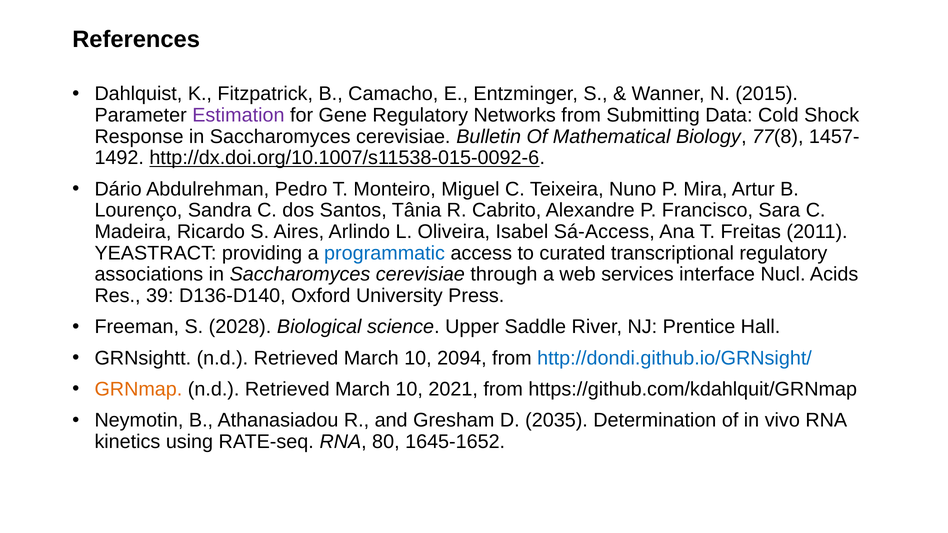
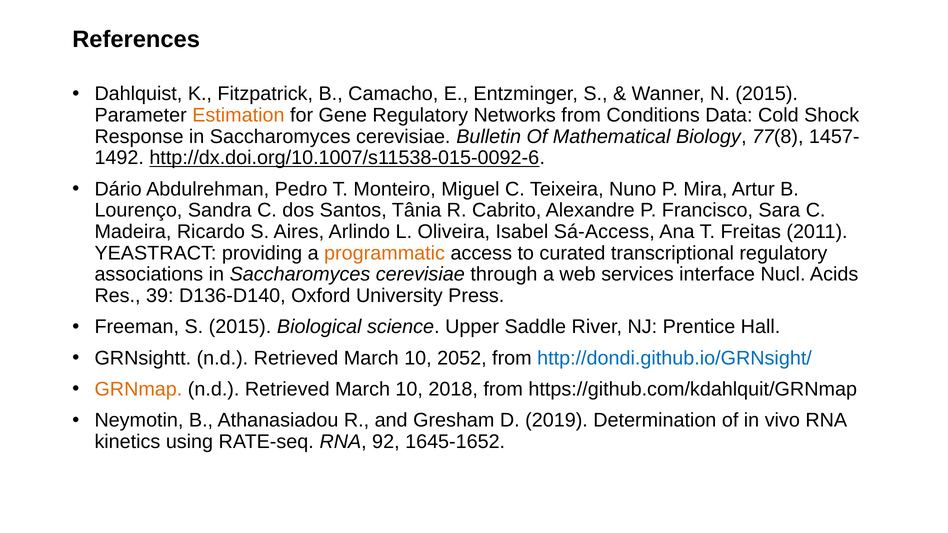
Estimation colour: purple -> orange
Submitting: Submitting -> Conditions
programmatic colour: blue -> orange
S 2028: 2028 -> 2015
2094: 2094 -> 2052
2021: 2021 -> 2018
2035: 2035 -> 2019
80: 80 -> 92
